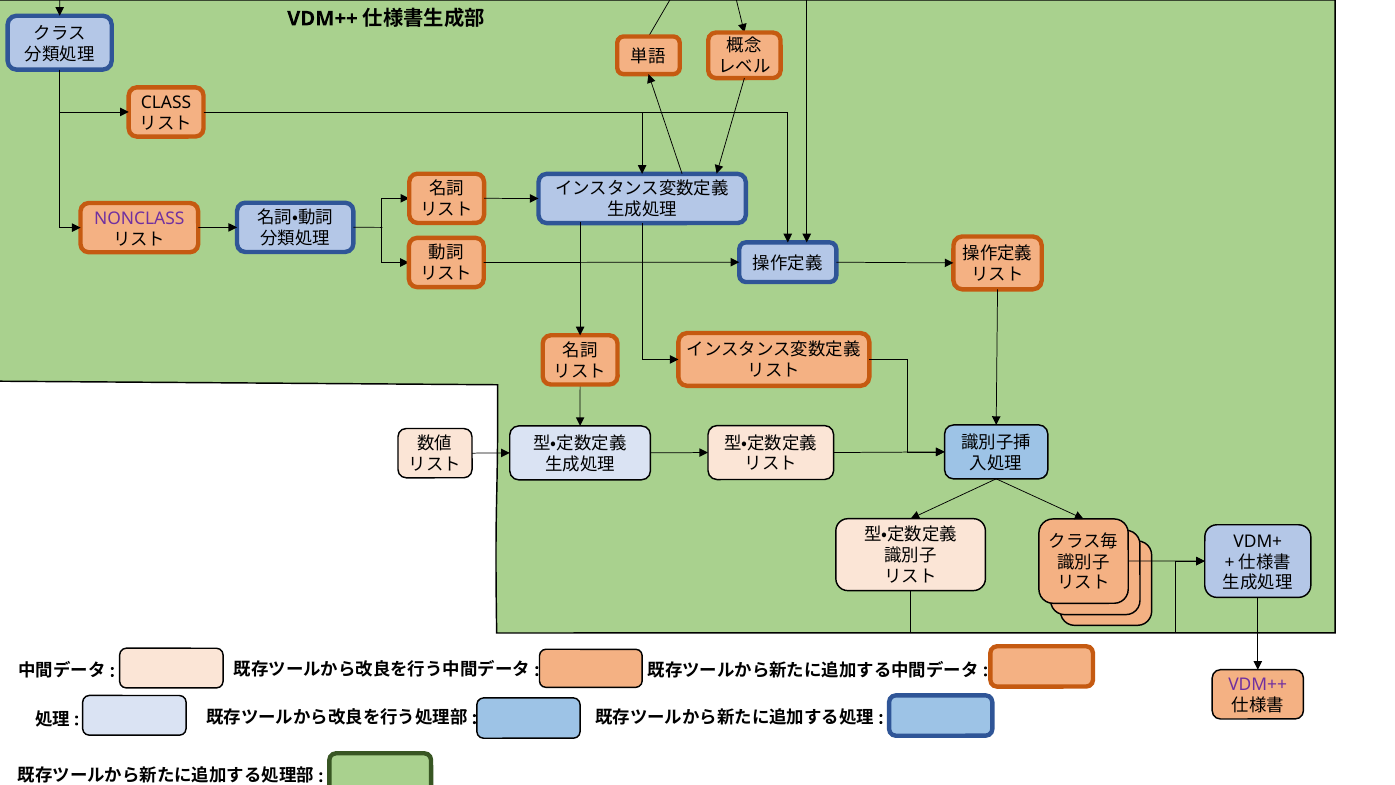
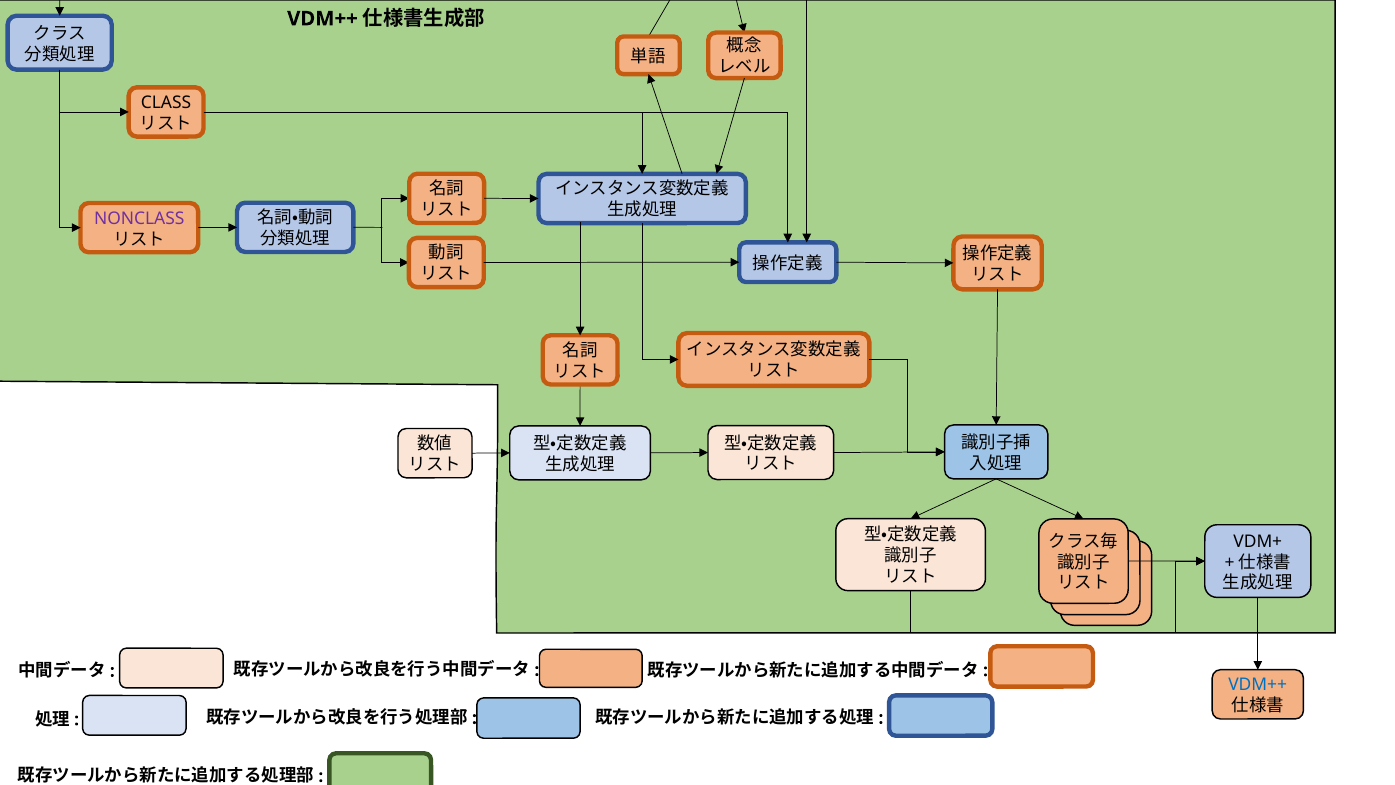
VDM++ at (1258, 685) colour: purple -> blue
